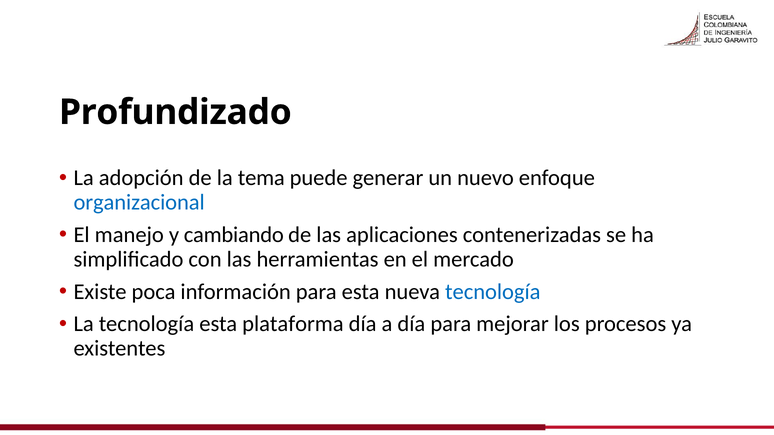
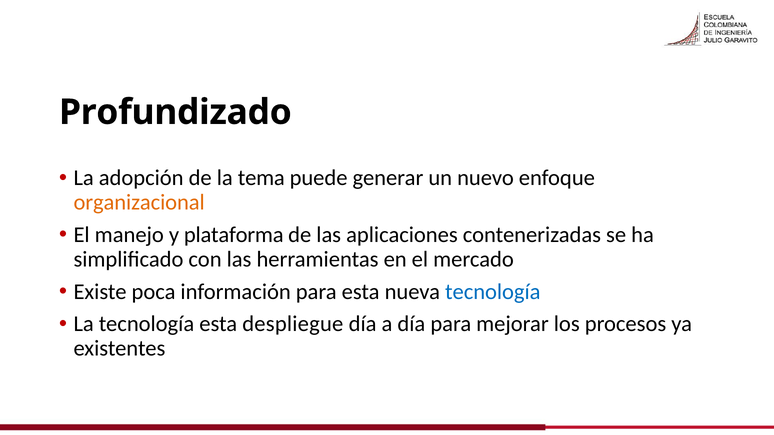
organizacional colour: blue -> orange
cambiando: cambiando -> plataforma
plataforma: plataforma -> despliegue
